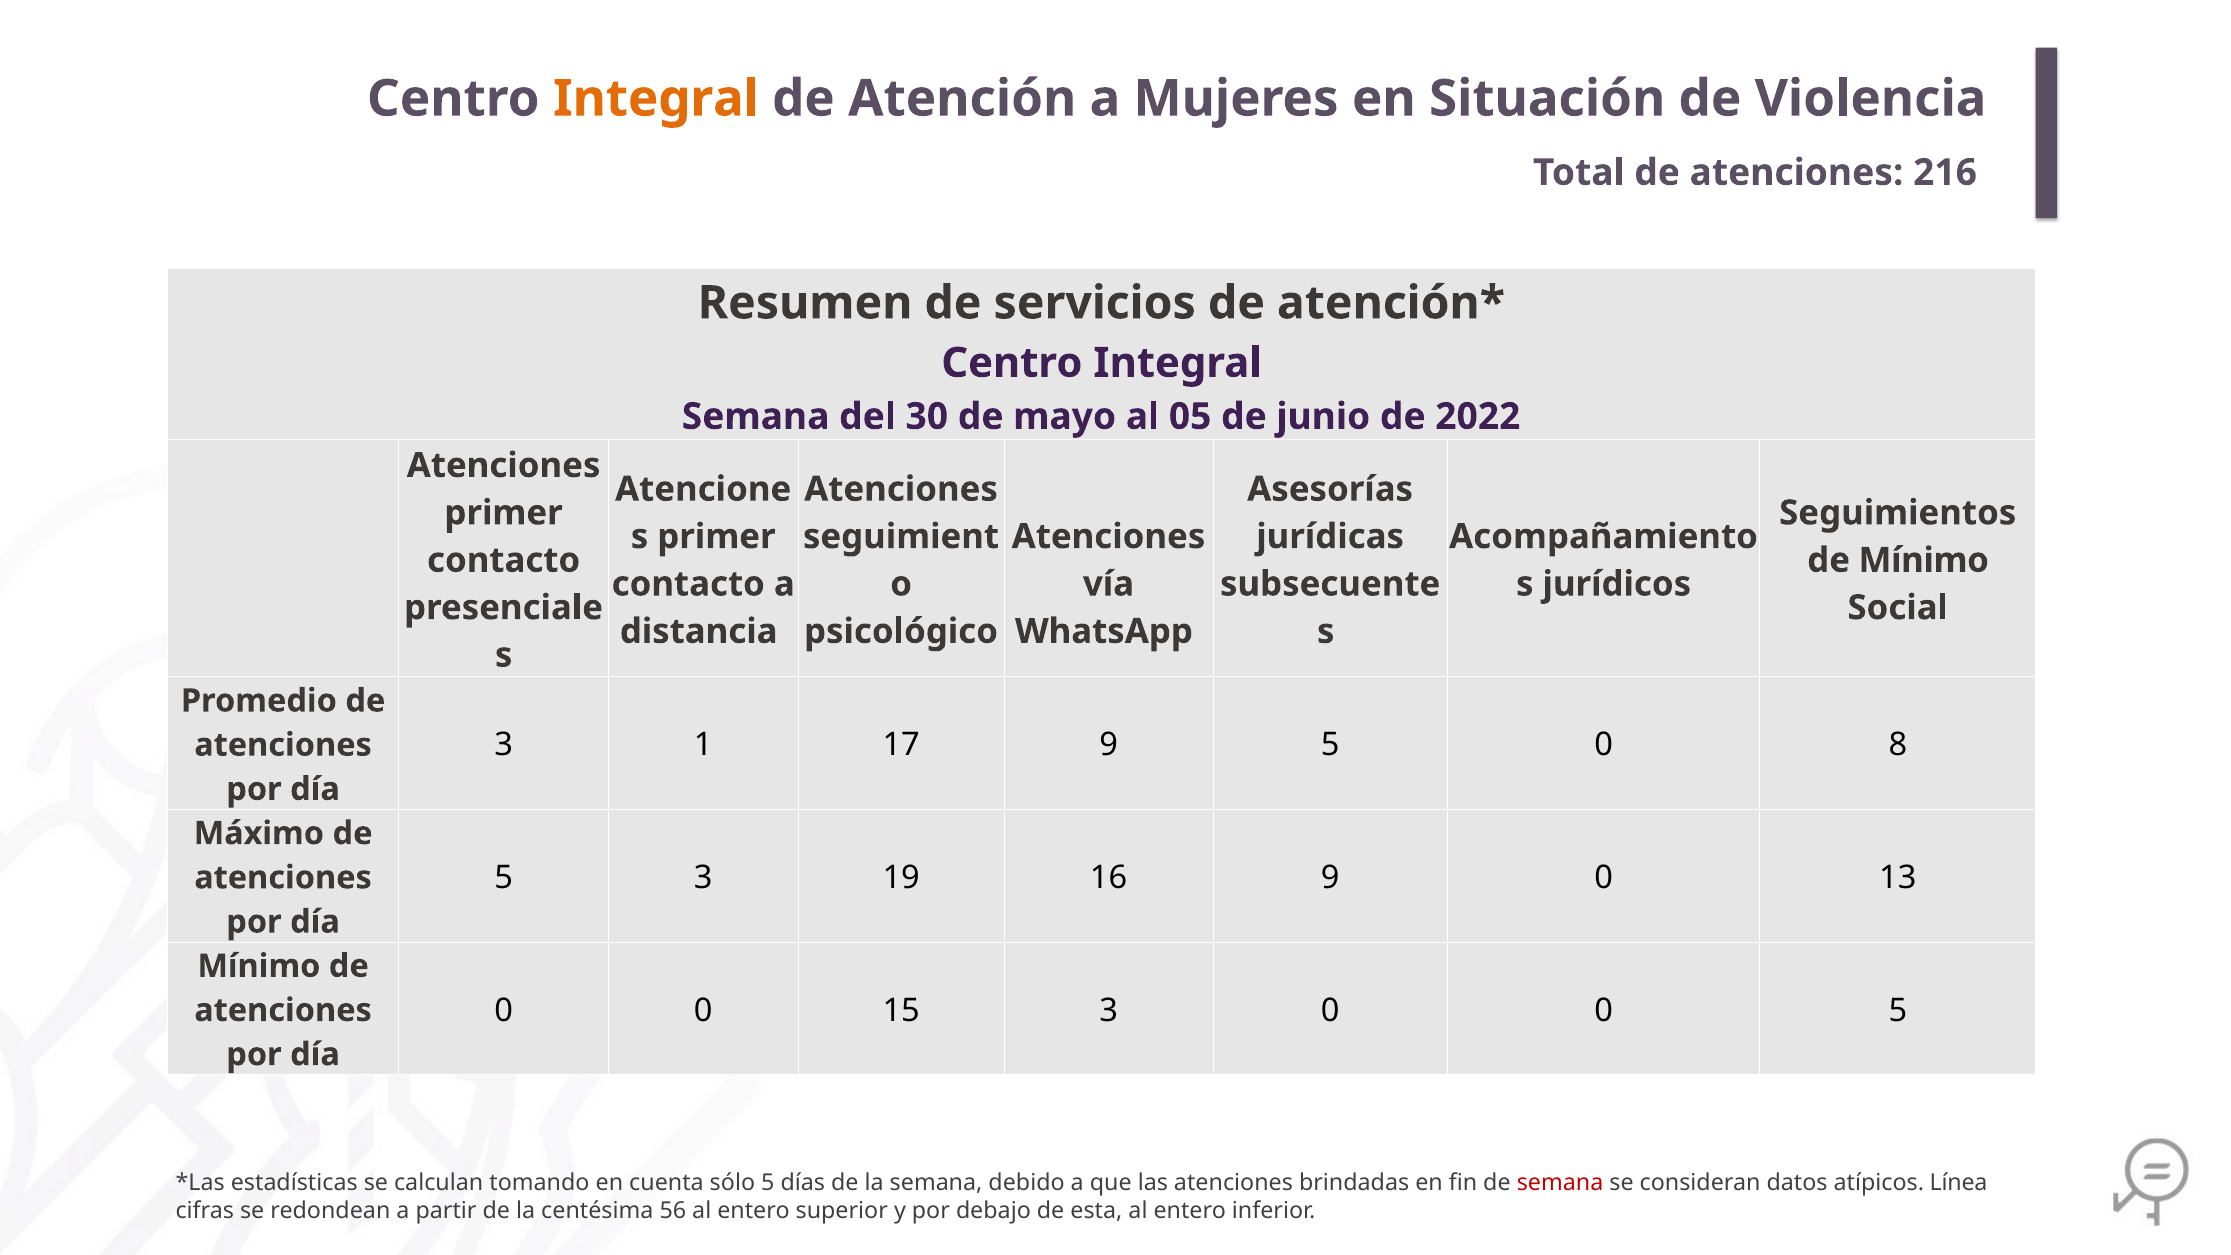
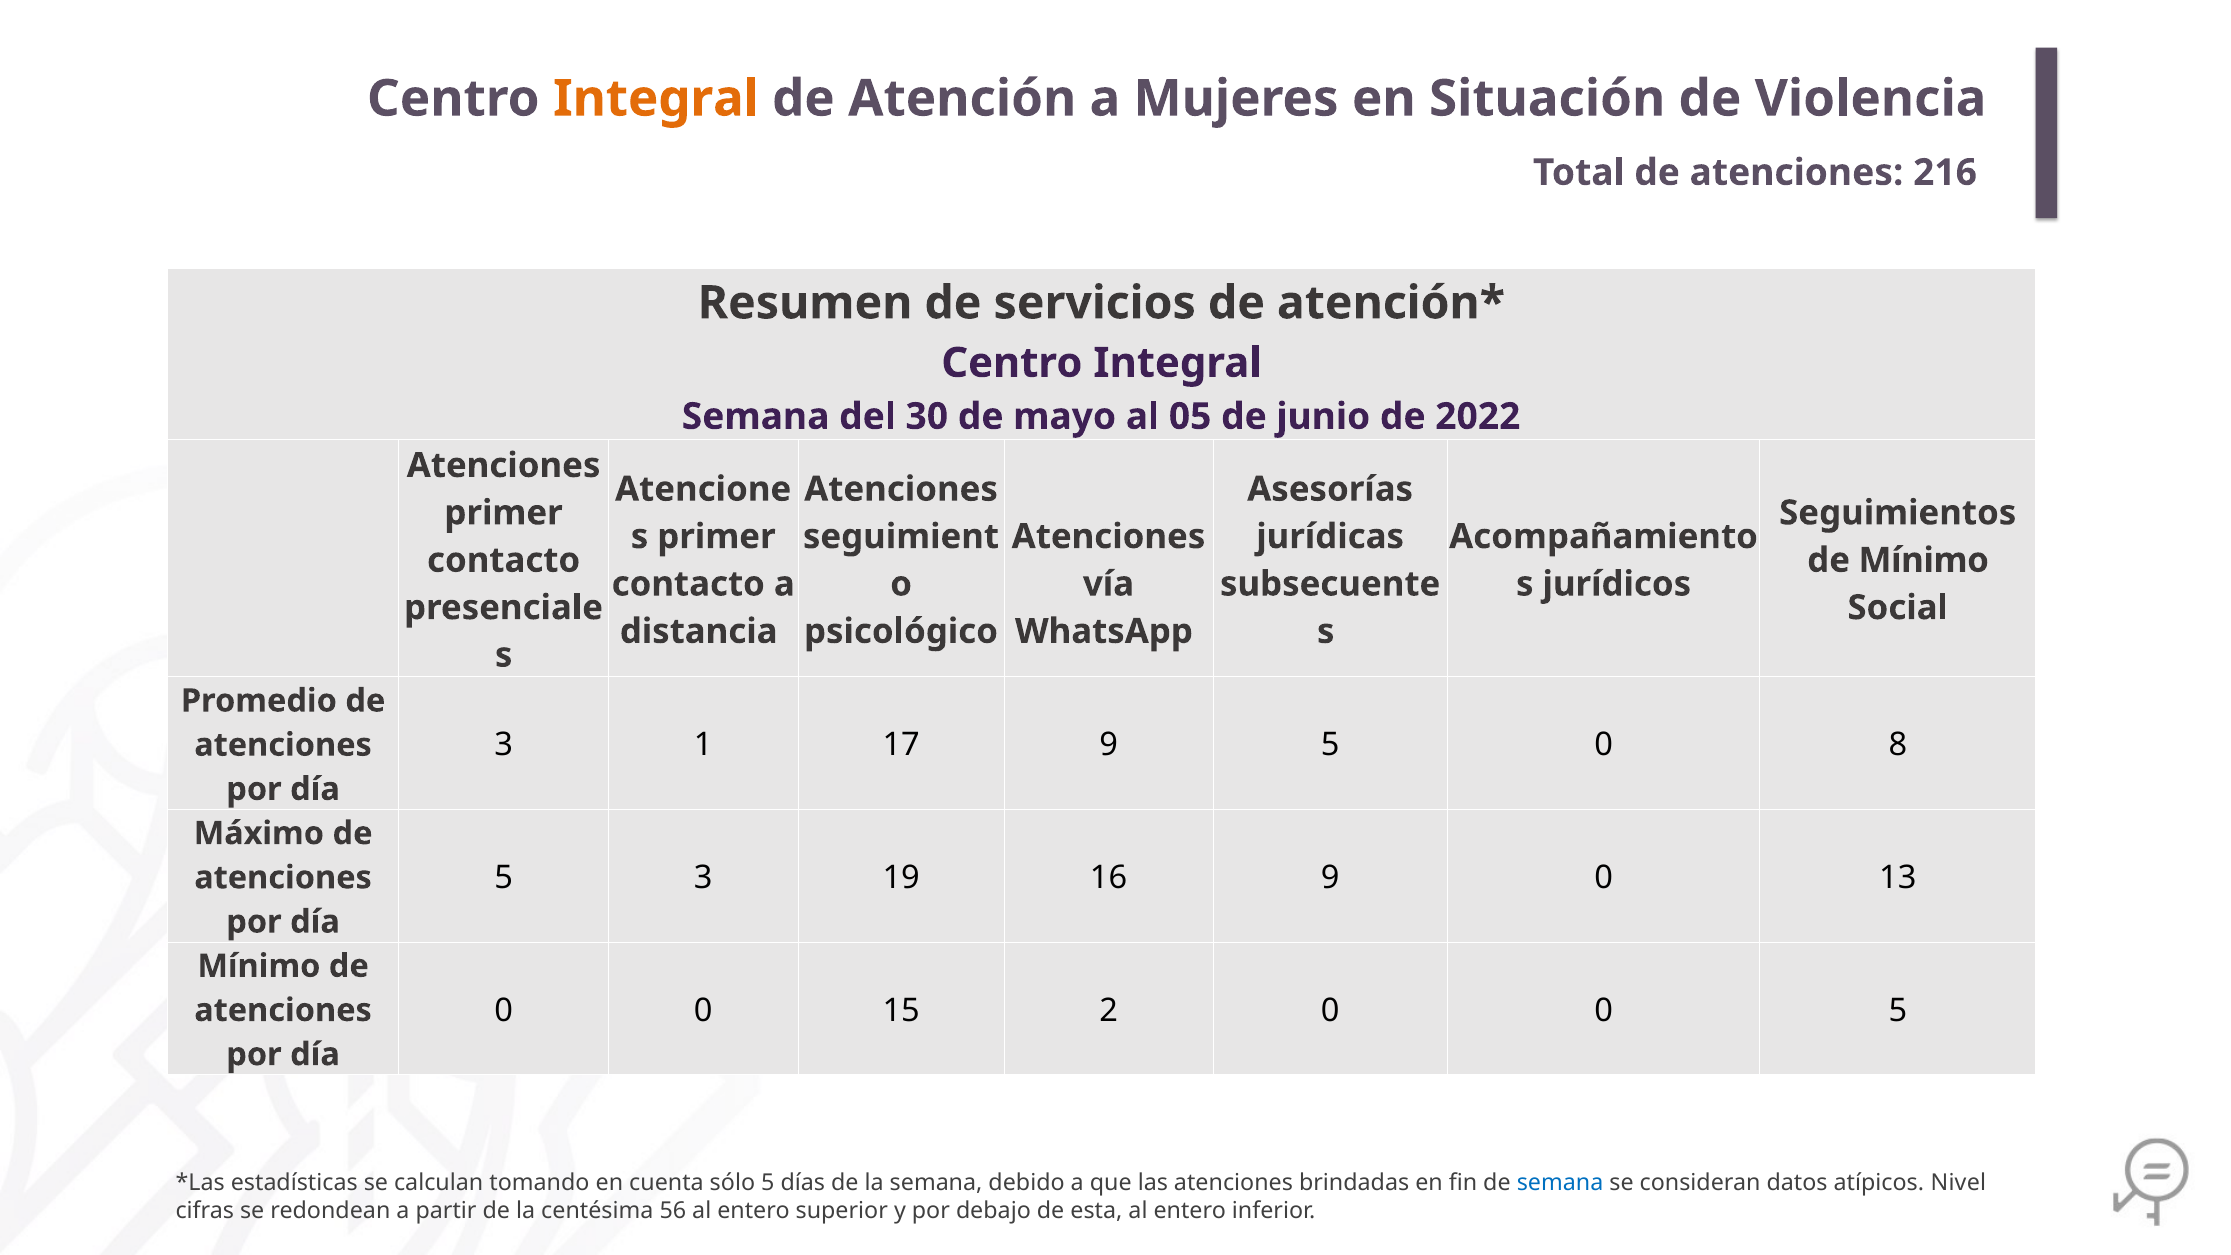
15 3: 3 -> 2
semana at (1560, 1183) colour: red -> blue
Línea: Línea -> Nivel
